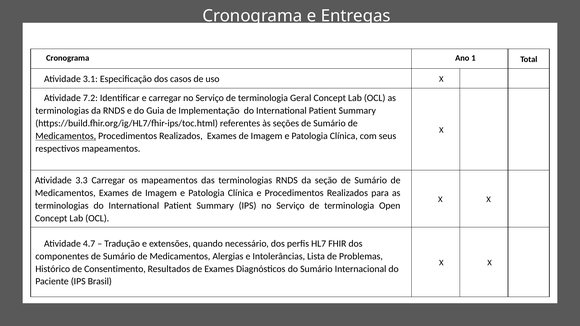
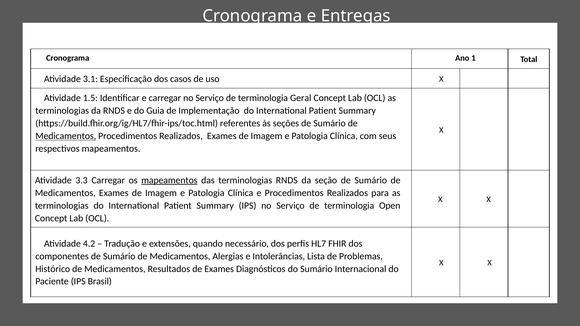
7.2: 7.2 -> 1.5
mapeamentos at (169, 180) underline: none -> present
4.7: 4.7 -> 4.2
Histórico de Consentimento: Consentimento -> Medicamentos
